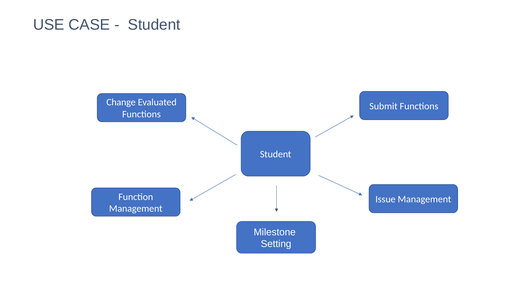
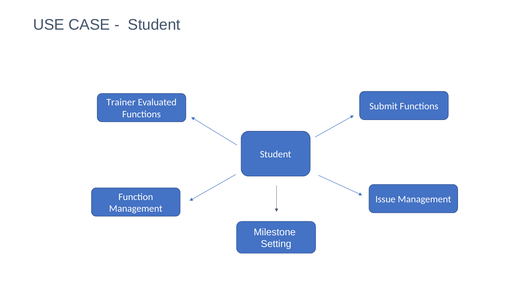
Change: Change -> Trainer
